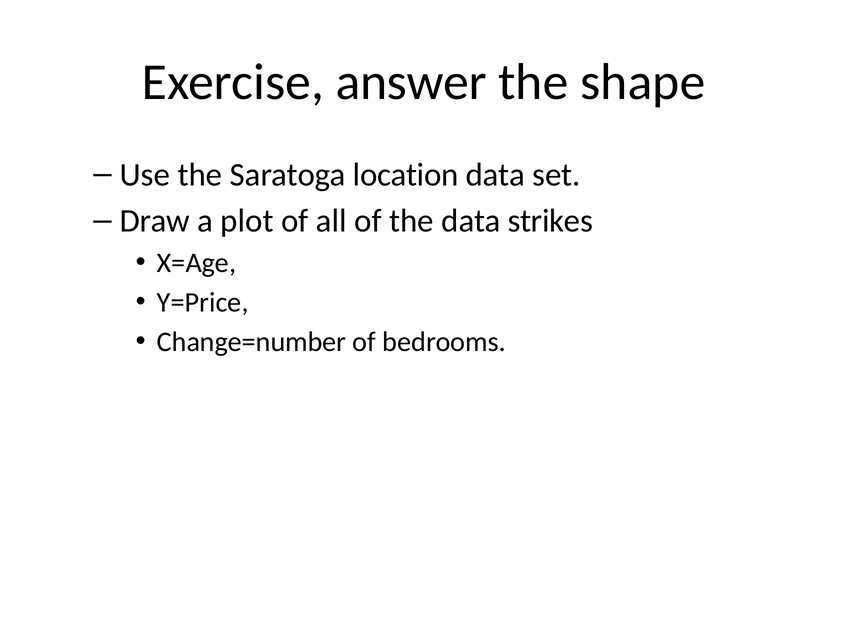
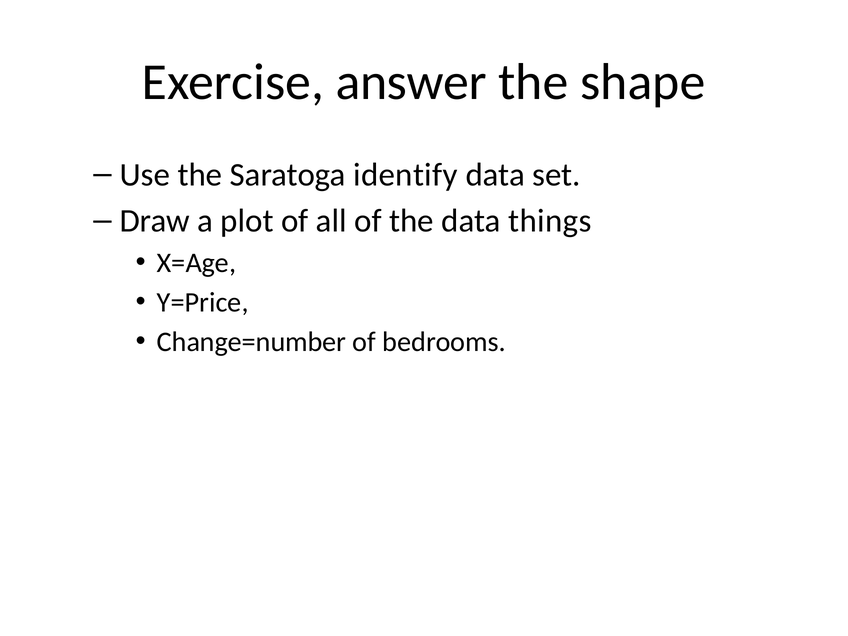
location: location -> identify
strikes: strikes -> things
